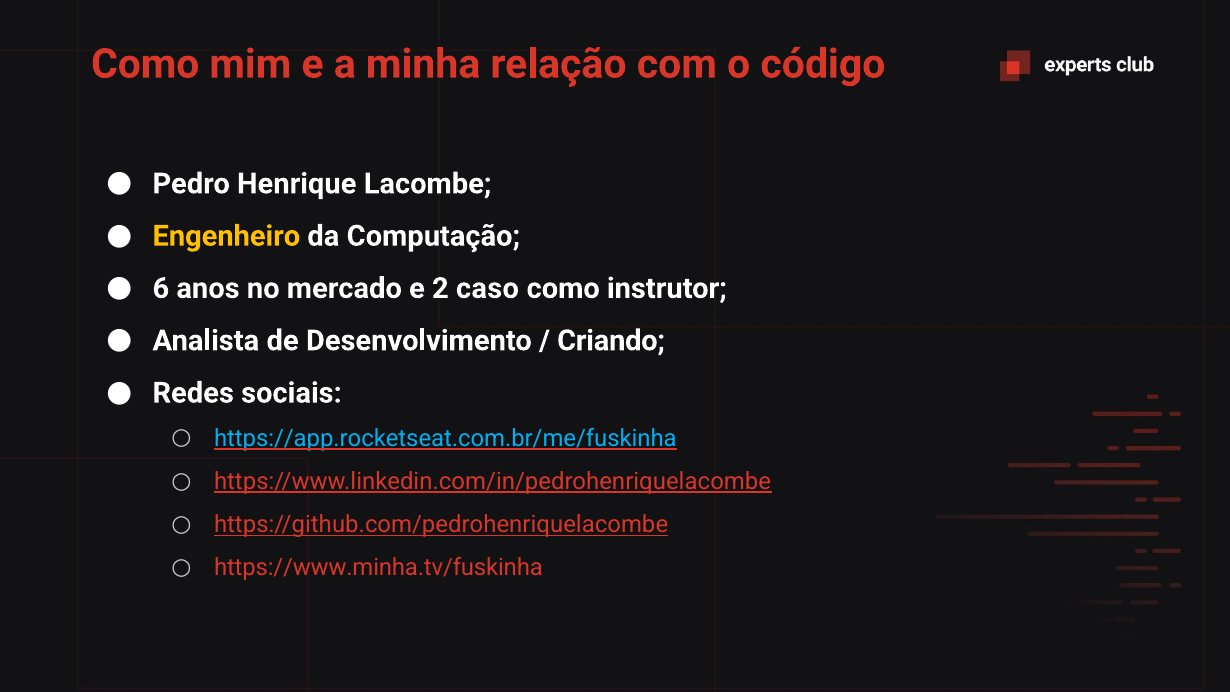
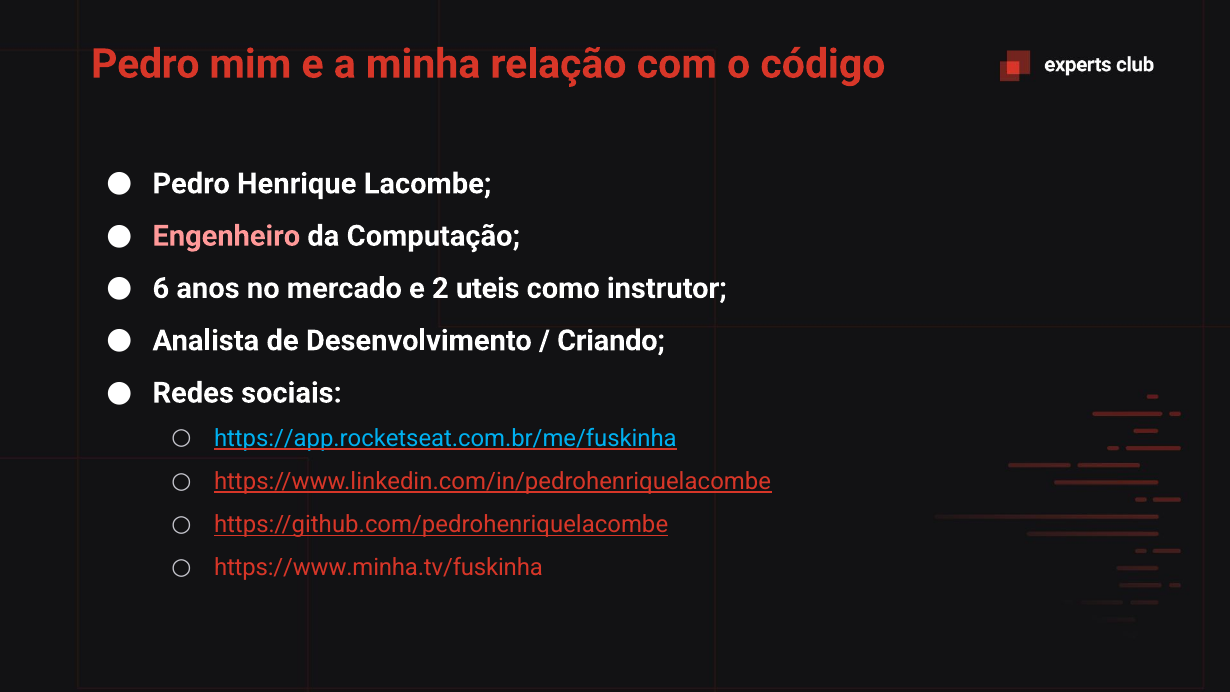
Como at (145, 64): Como -> Pedro
Engenheiro colour: yellow -> pink
caso: caso -> uteis
